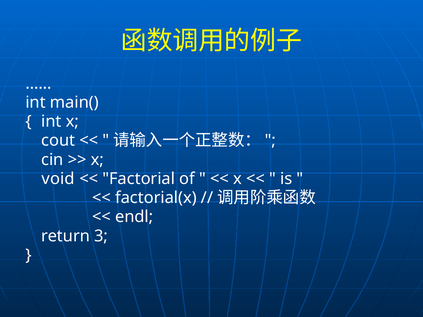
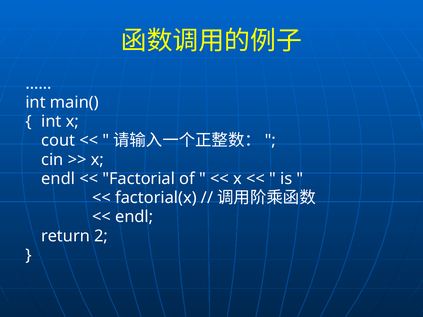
void at (58, 179): void -> endl
3: 3 -> 2
